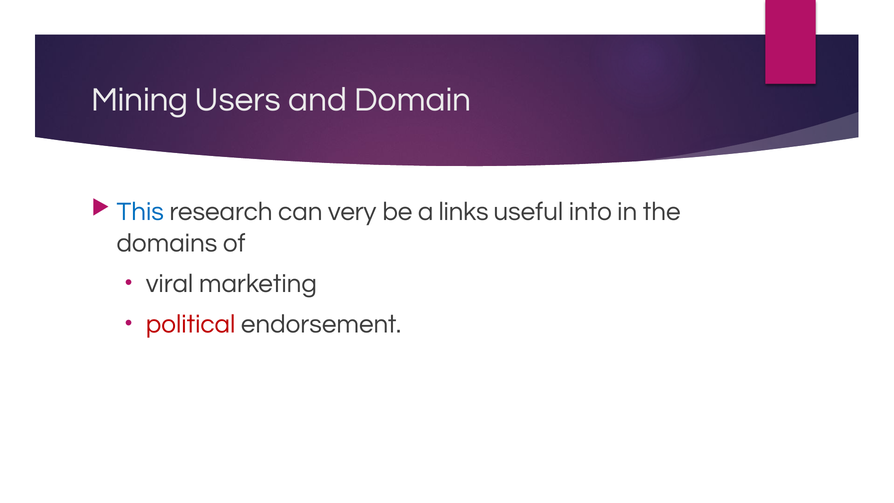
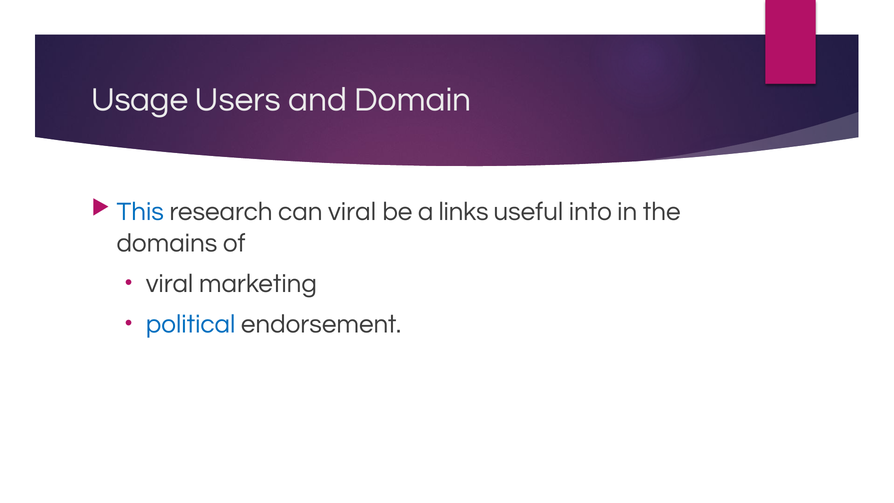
Mining: Mining -> Usage
can very: very -> viral
political colour: red -> blue
